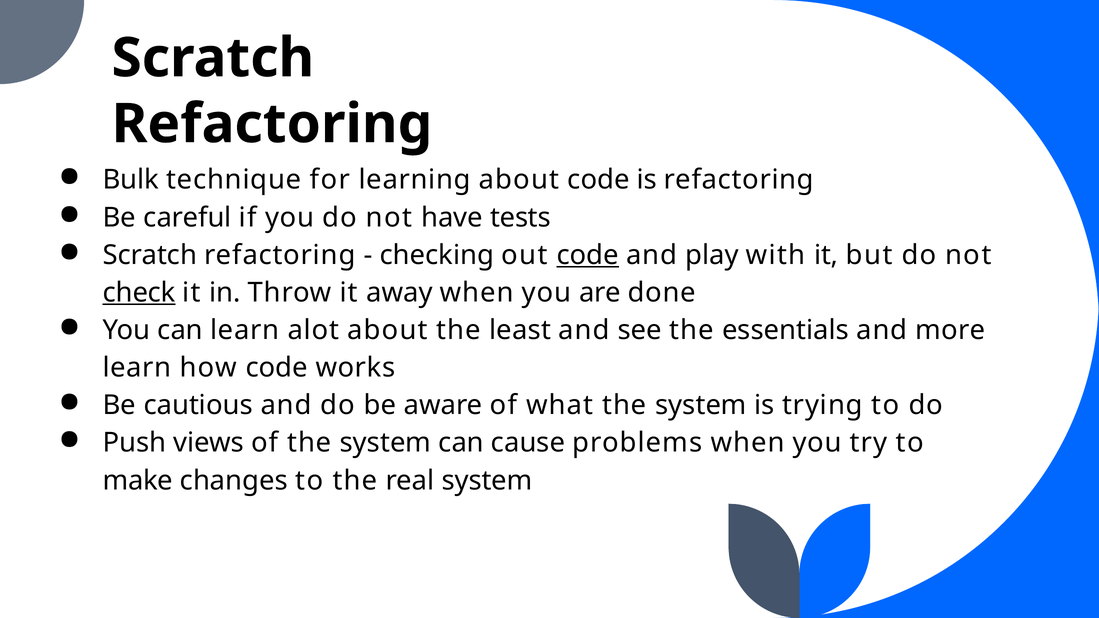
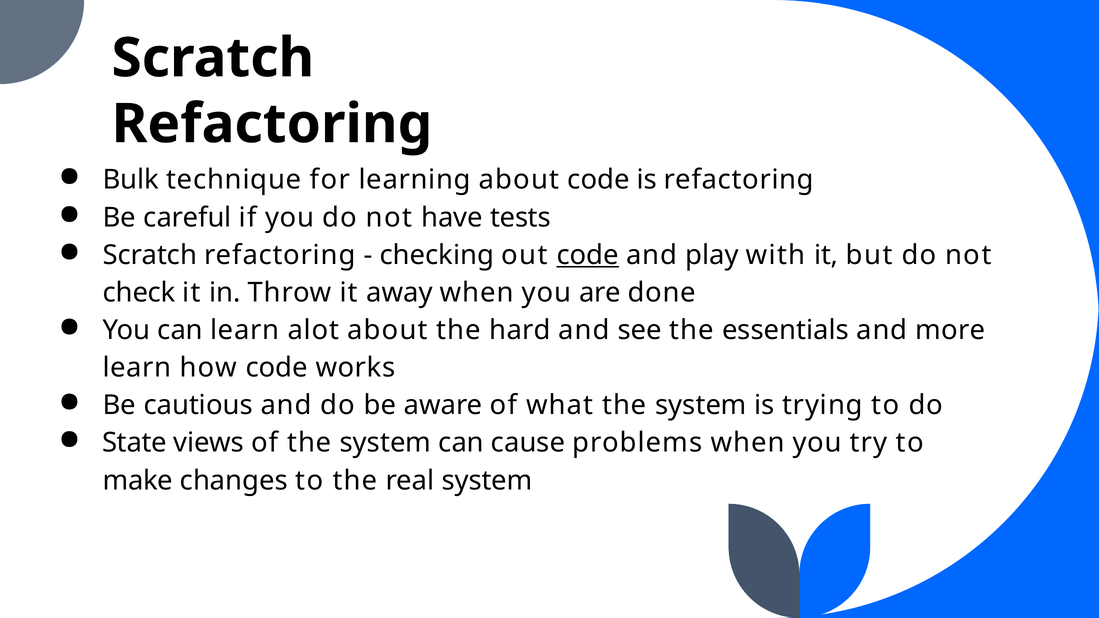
check underline: present -> none
least: least -> hard
Push: Push -> State
